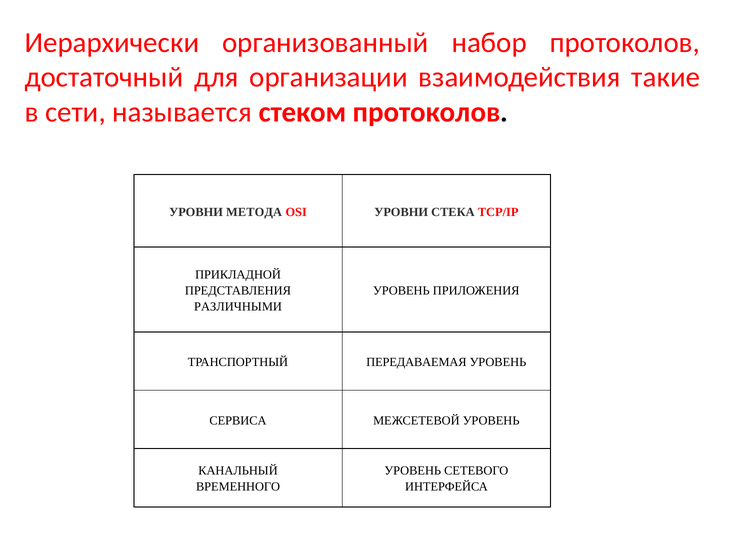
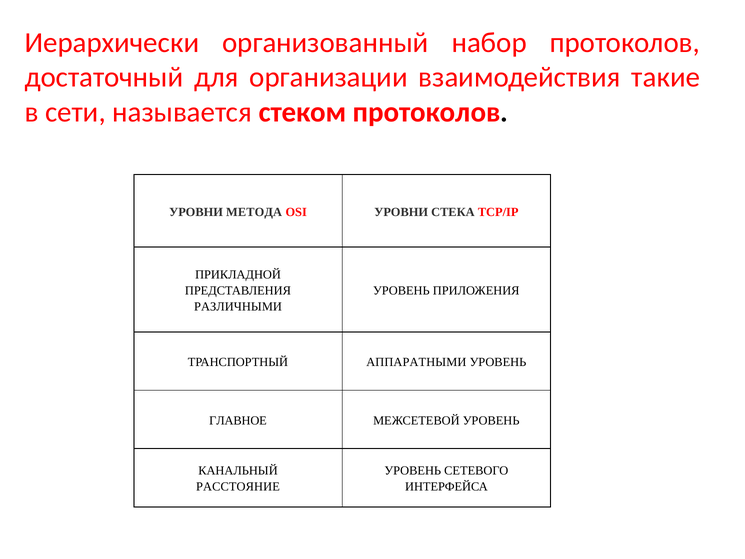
ПЕРЕДАВАЕМАЯ: ПЕРЕДАВАЕМАЯ -> АППАРАТНЫМИ
СЕРВИСА: СЕРВИСА -> ГЛАВНОЕ
ВРЕМЕННОГО: ВРЕМЕННОГО -> РАССТОЯНИЕ
